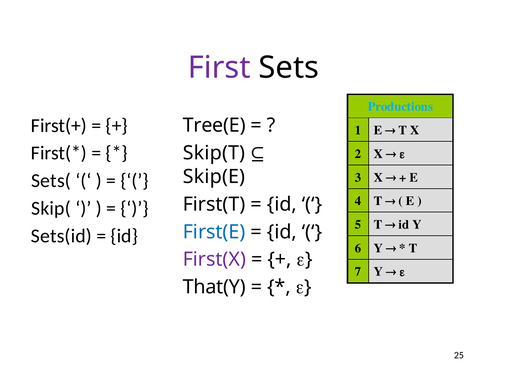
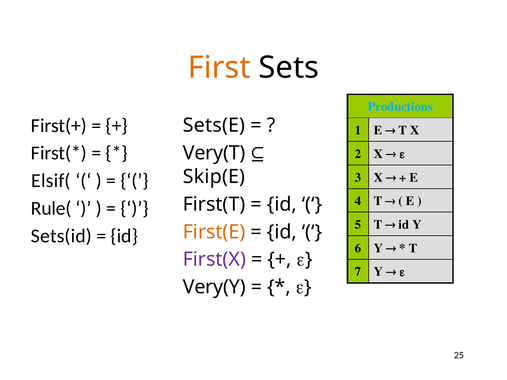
First colour: purple -> orange
Tree(E: Tree(E -> Sets(E
Skip(T: Skip(T -> Very(T
Sets(: Sets( -> Elsif(
Skip(: Skip( -> Rule(
First(E colour: blue -> orange
That(Y: That(Y -> Very(Y
